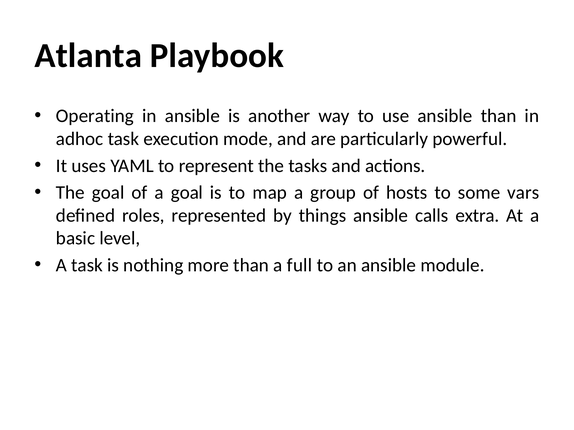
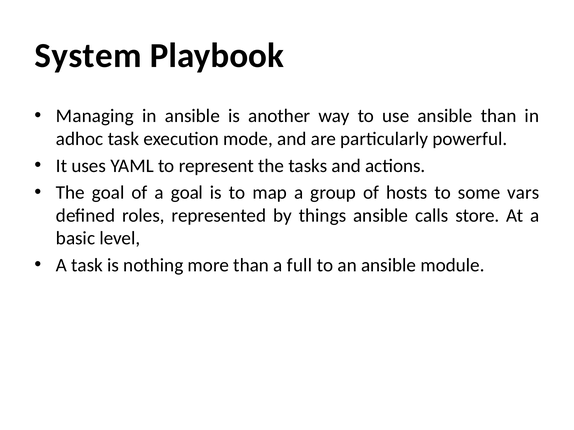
Atlanta: Atlanta -> System
Operating: Operating -> Managing
extra: extra -> store
